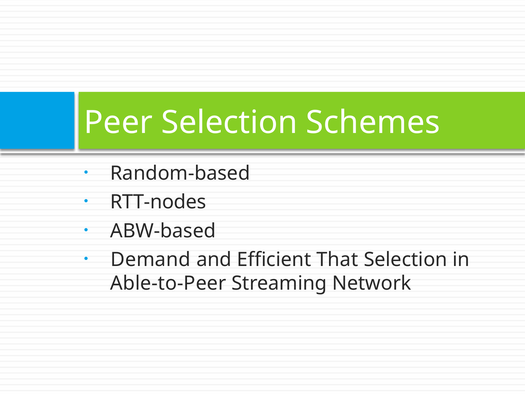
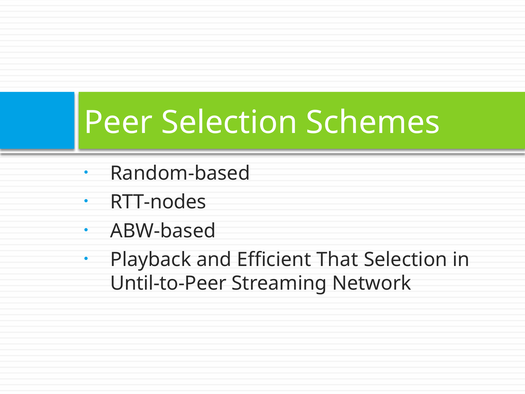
Demand: Demand -> Playback
Able-to-Peer: Able-to-Peer -> Until-to-Peer
